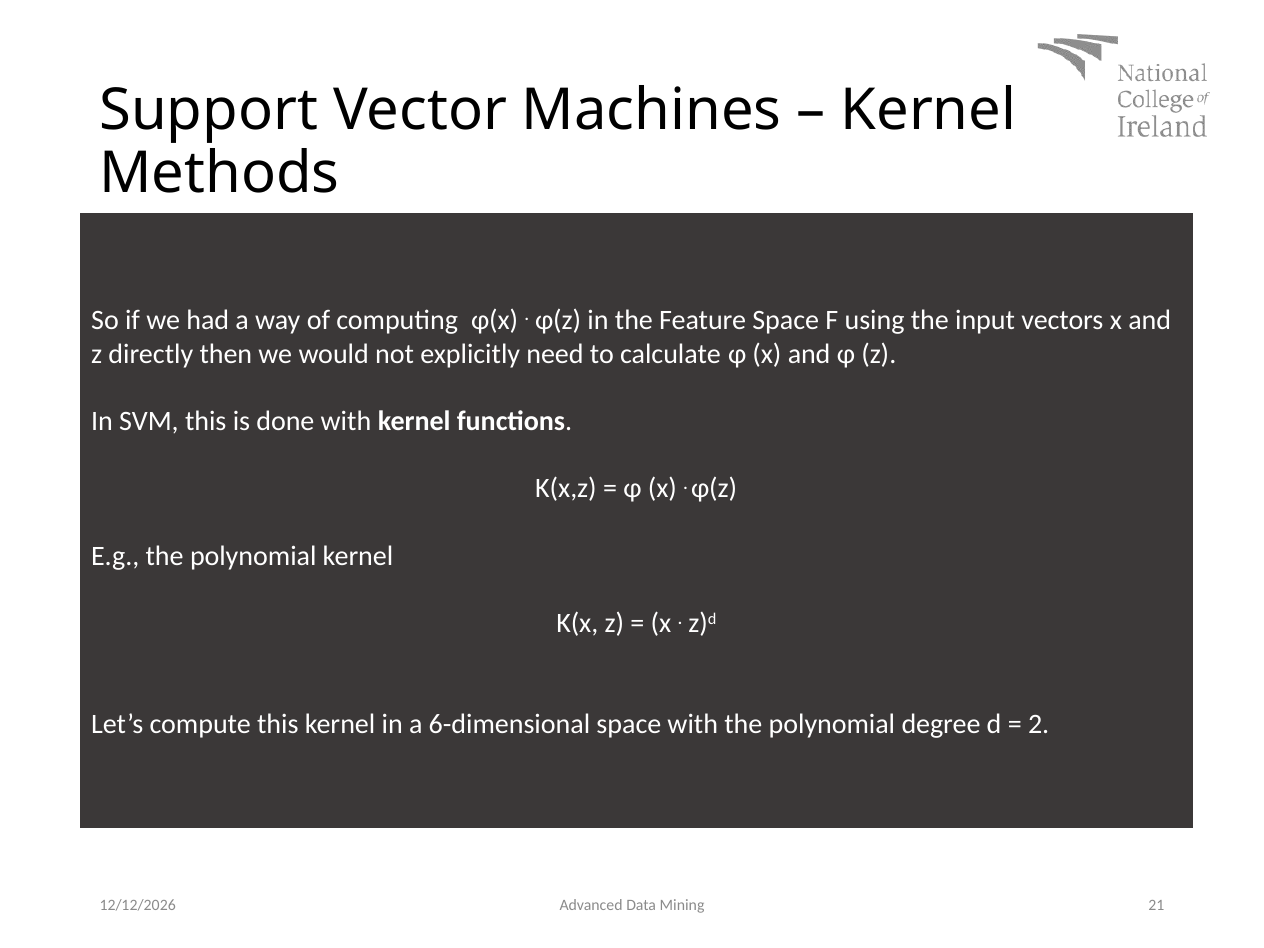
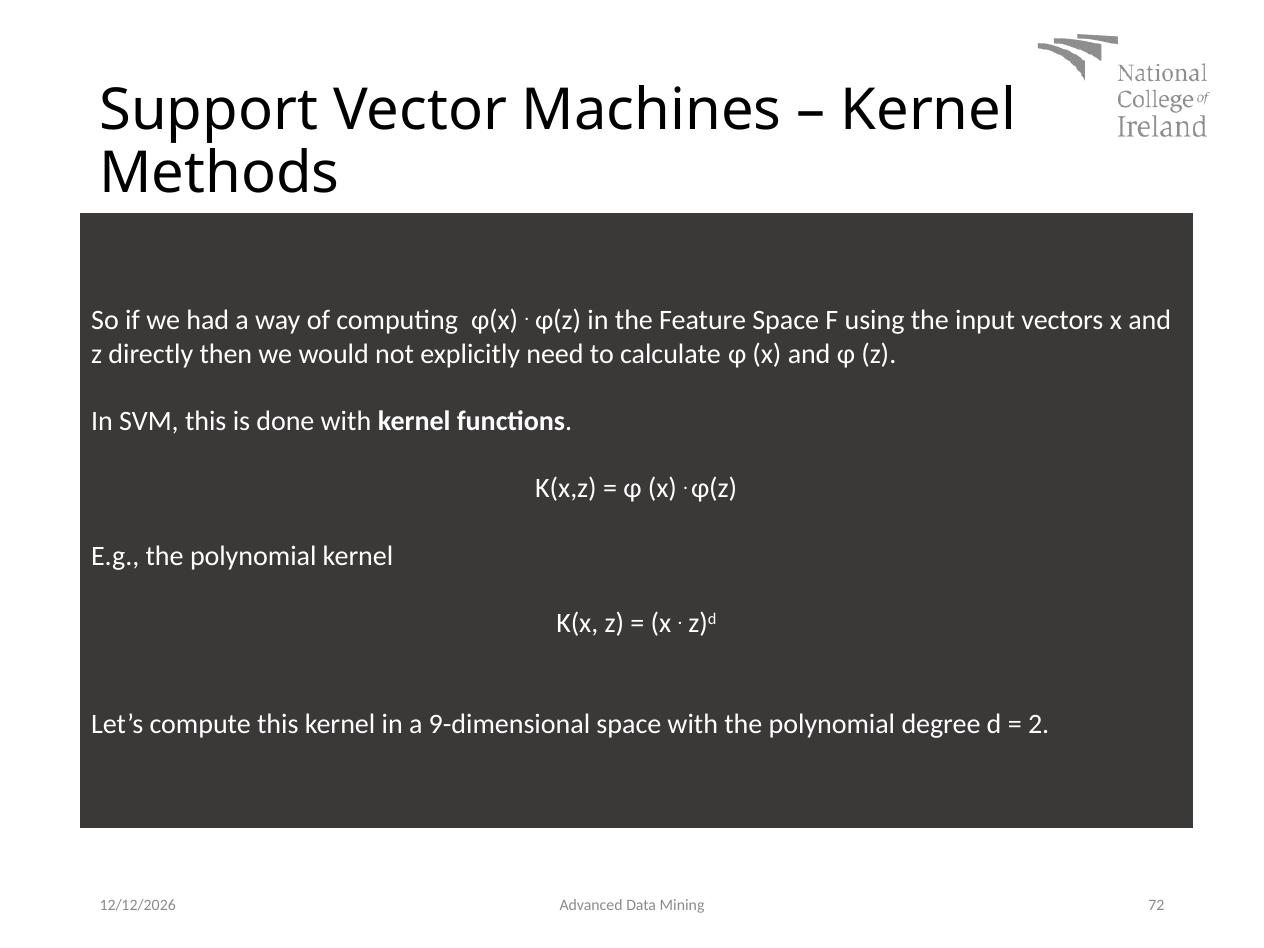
6-dimensional: 6-dimensional -> 9-dimensional
21: 21 -> 72
